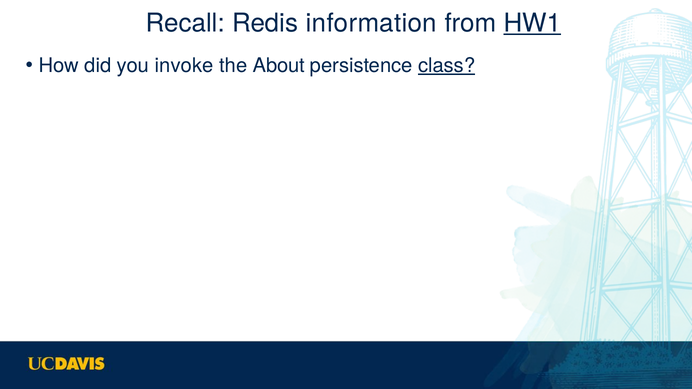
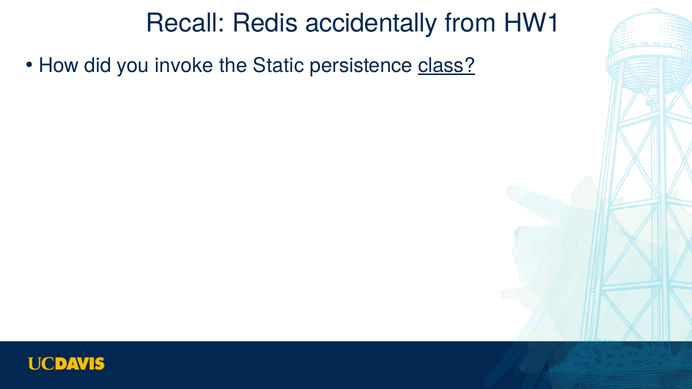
information: information -> accidentally
HW1 underline: present -> none
About: About -> Static
